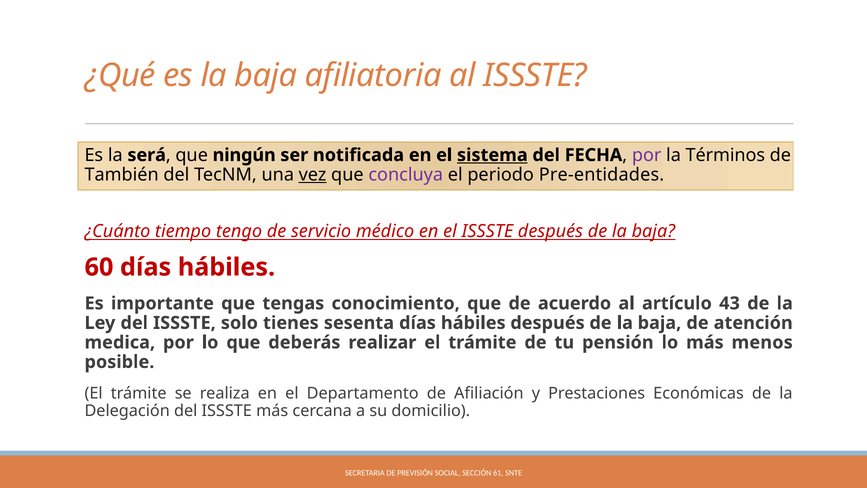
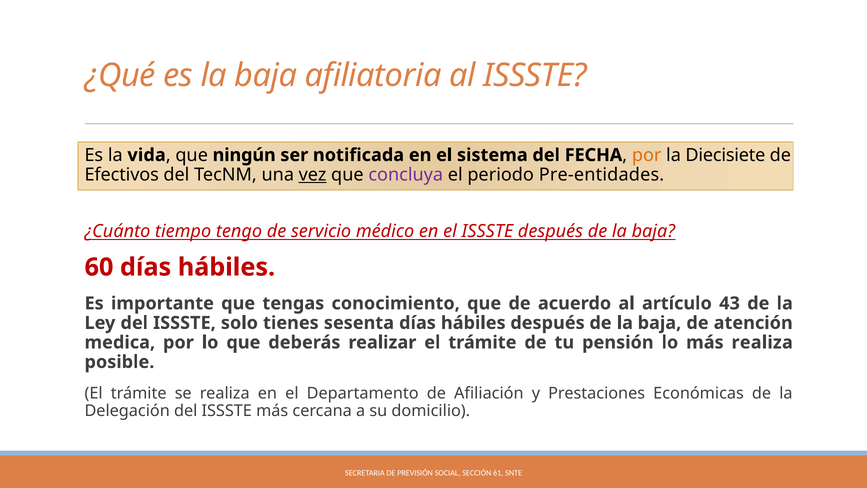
será: será -> vida
sistema underline: present -> none
por at (647, 155) colour: purple -> orange
Términos: Términos -> Diecisiete
También: También -> Efectivos
menos at (762, 342): menos -> realiza
